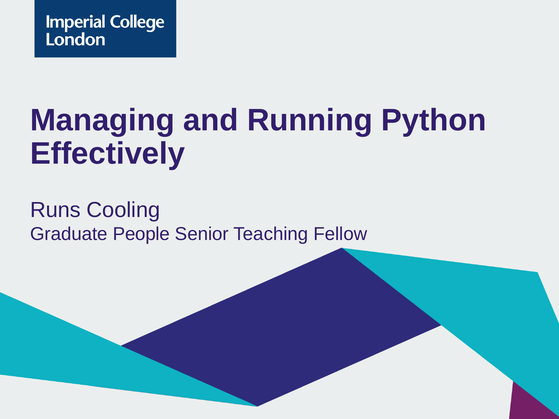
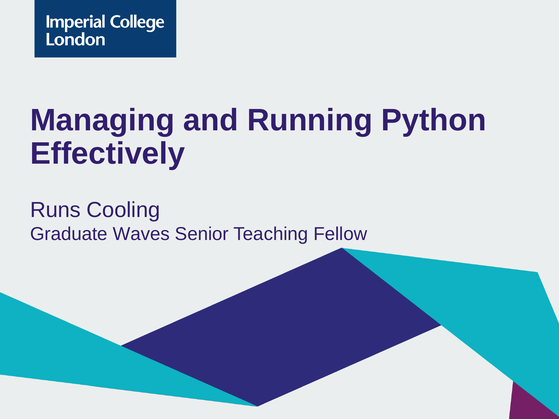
People: People -> Waves
